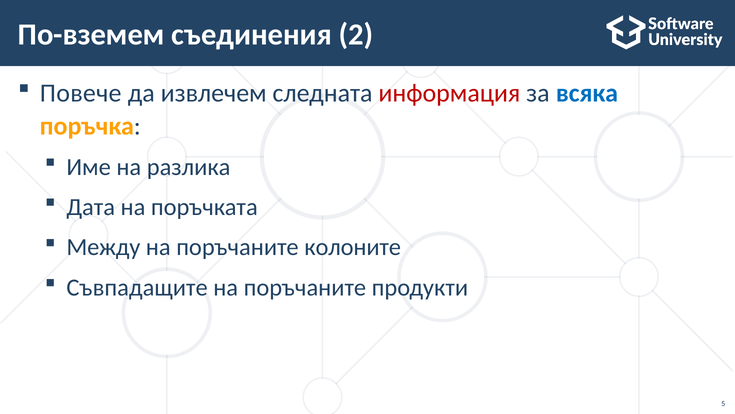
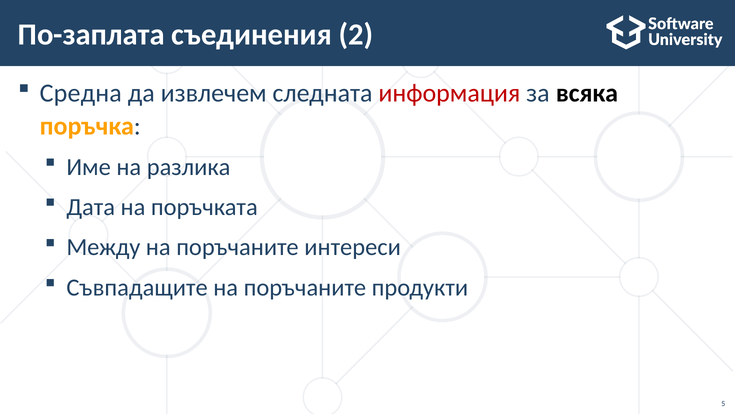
По-вземем: По-вземем -> По-заплата
Повече: Повече -> Средна
всяка colour: blue -> black
колоните: колоните -> интереси
